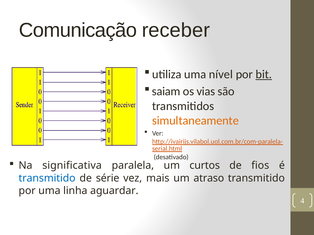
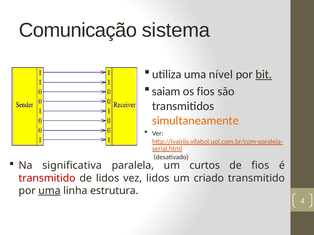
receber: receber -> sistema
os vias: vias -> fios
transmitido at (47, 178) colour: blue -> red
de série: série -> lidos
vez mais: mais -> lidos
atraso: atraso -> criado
uma at (49, 191) underline: none -> present
aguardar: aguardar -> estrutura
